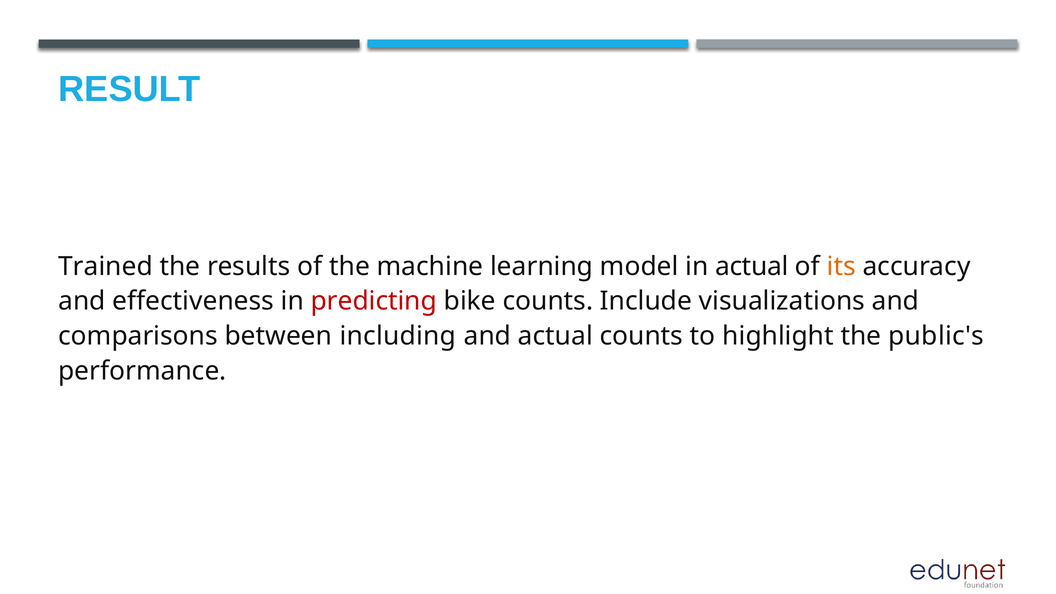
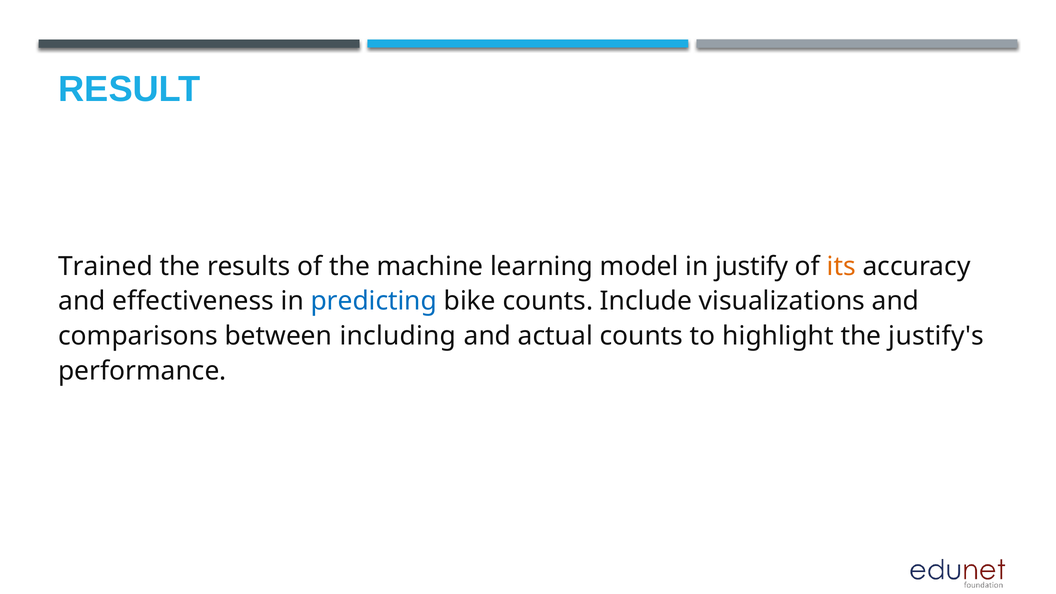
in actual: actual -> justify
predicting colour: red -> blue
public's: public's -> justify's
